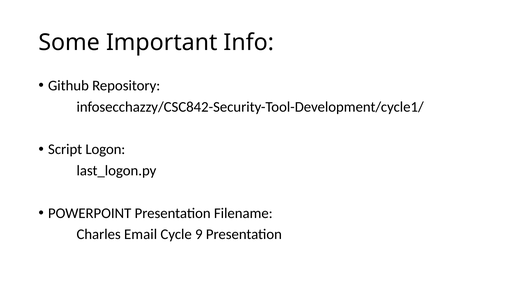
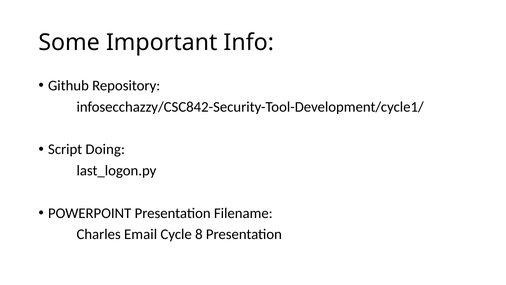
Logon: Logon -> Doing
9: 9 -> 8
